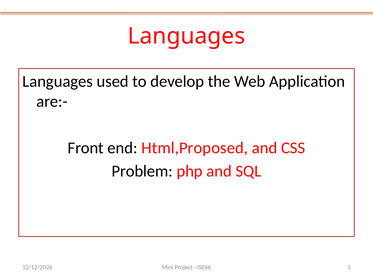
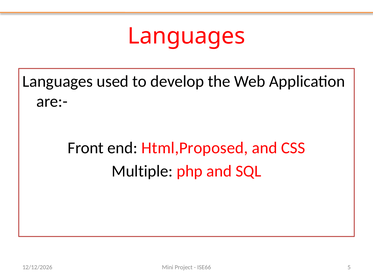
Problem: Problem -> Multiple
